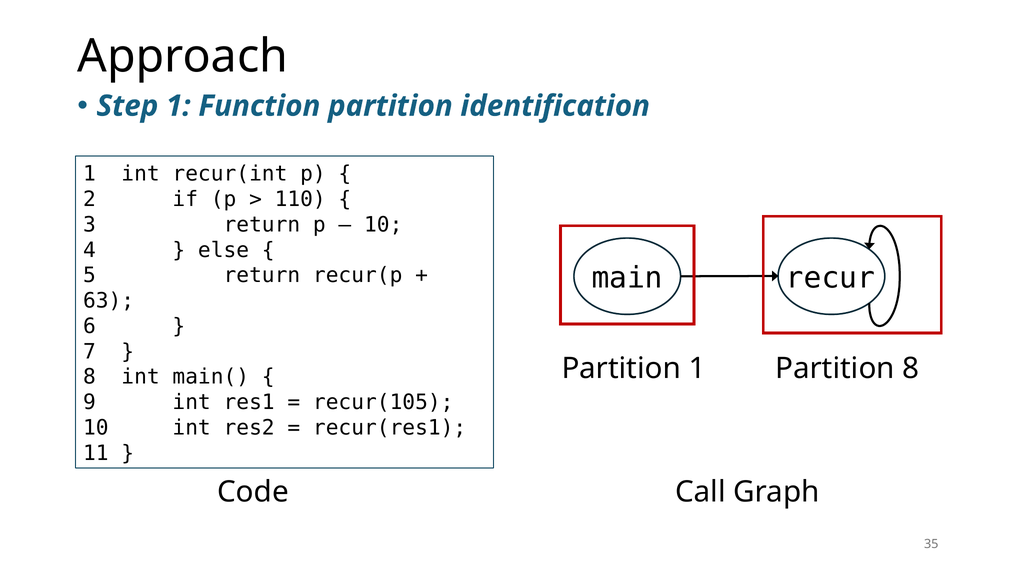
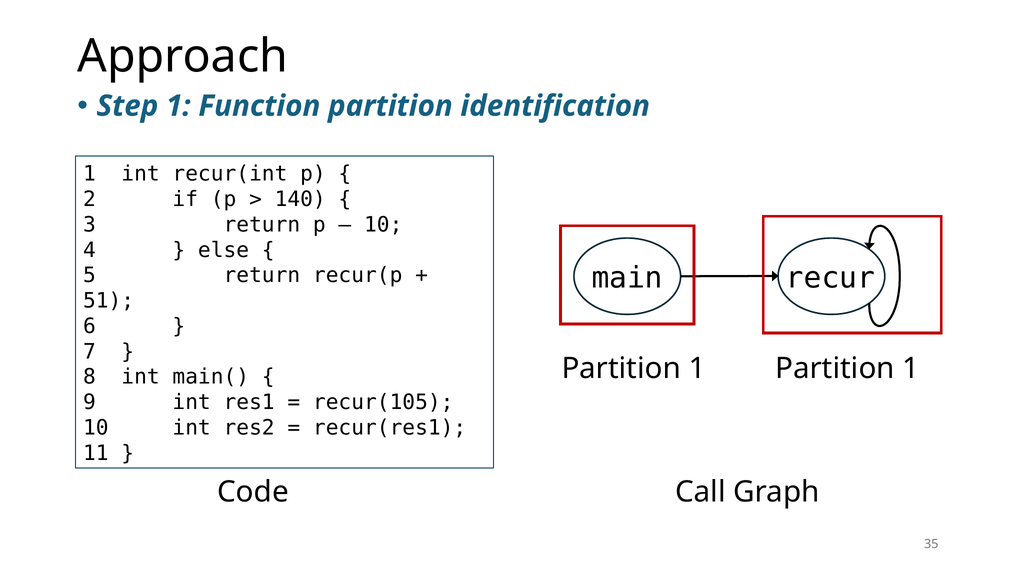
110: 110 -> 140
63: 63 -> 51
1 Partition 8: 8 -> 1
